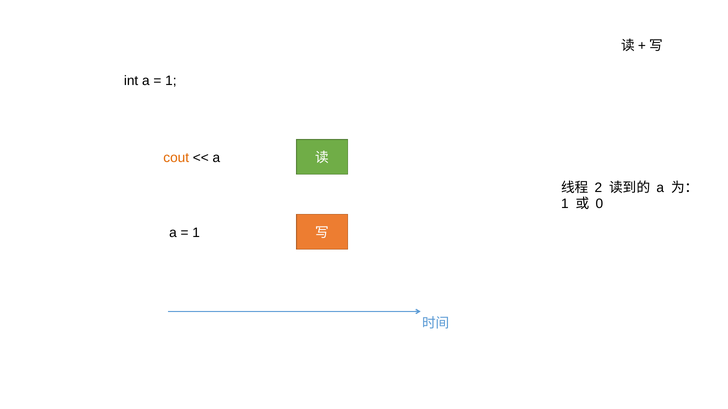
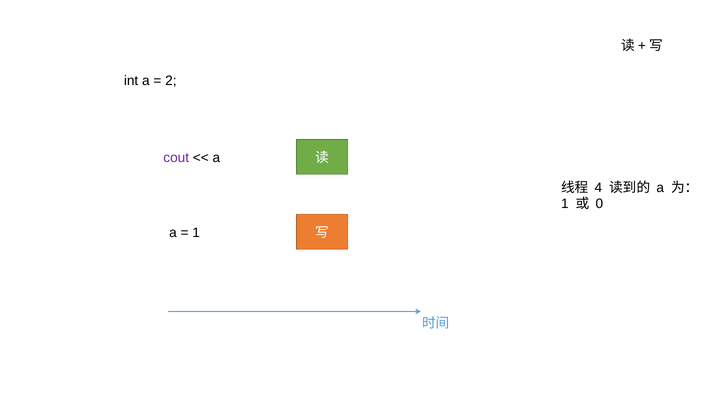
1 at (171, 81): 1 -> 2
cout colour: orange -> purple
2: 2 -> 4
